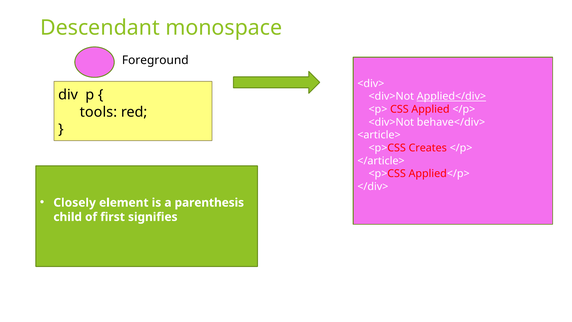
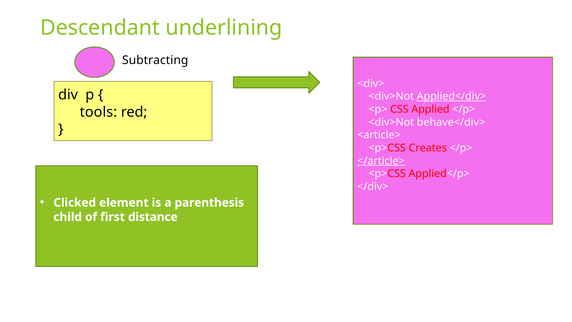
monospace: monospace -> underlining
Foreground: Foreground -> Subtracting
</article> underline: none -> present
Closely: Closely -> Clicked
signifies: signifies -> distance
